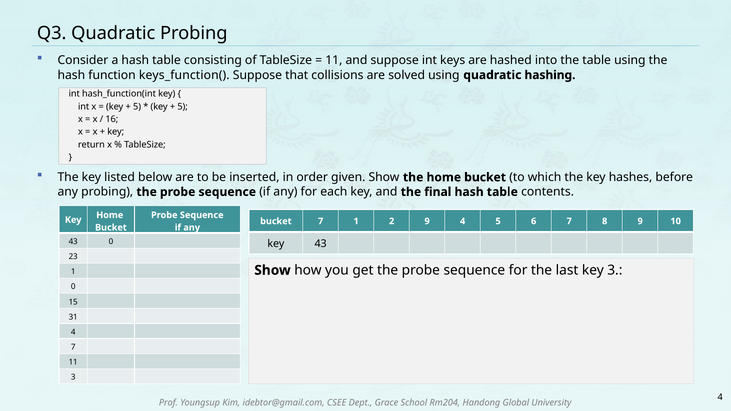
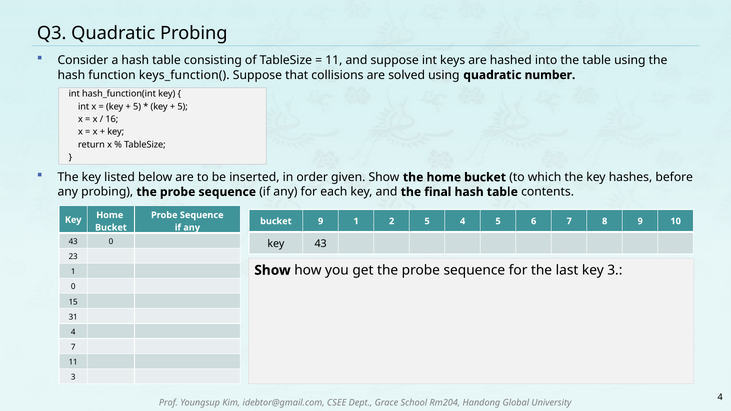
hashing: hashing -> number
bucket 7: 7 -> 9
2 9: 9 -> 5
